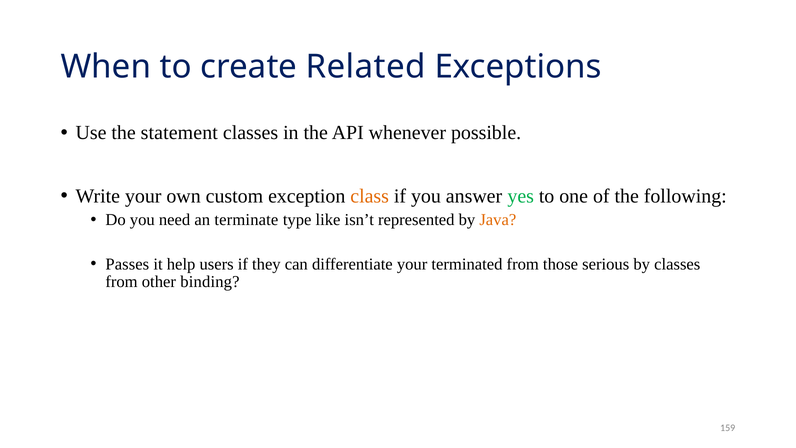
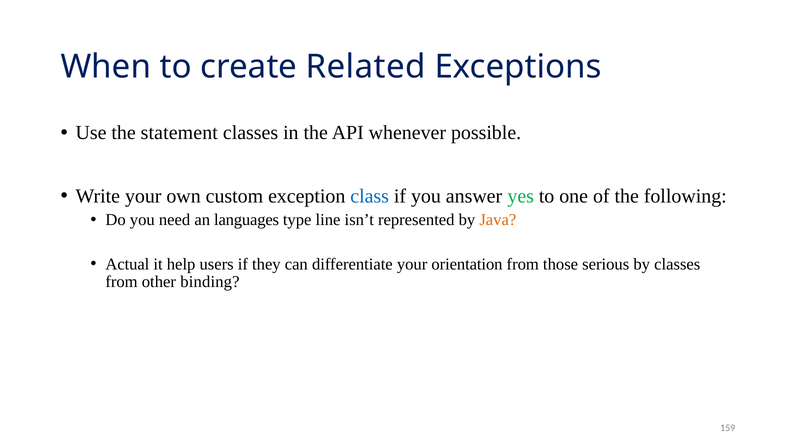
class colour: orange -> blue
terminate: terminate -> languages
like: like -> line
Passes: Passes -> Actual
terminated: terminated -> orientation
